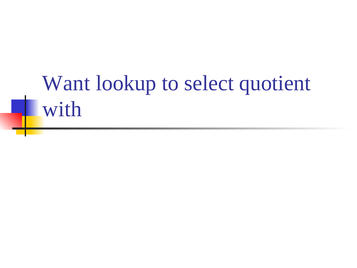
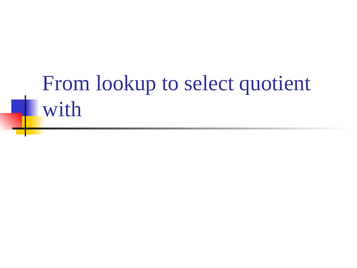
Want: Want -> From
